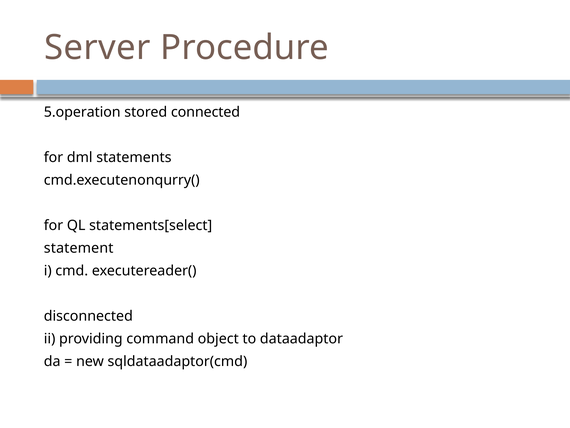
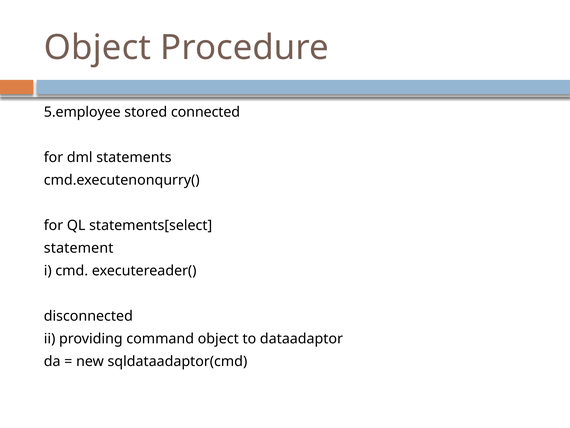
Server at (97, 48): Server -> Object
5.operation: 5.operation -> 5.employee
